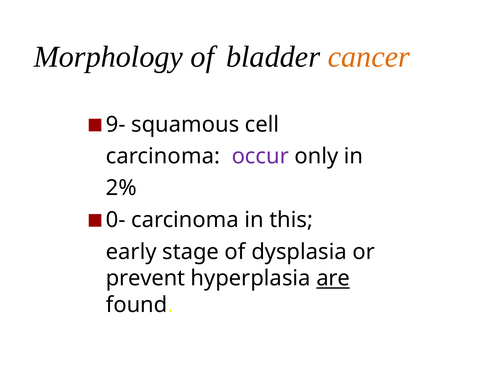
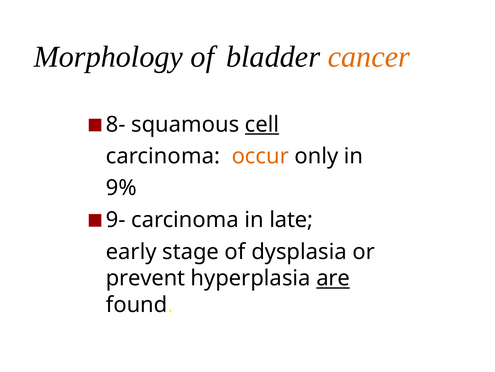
9-: 9- -> 8-
cell underline: none -> present
occur colour: purple -> orange
2%: 2% -> 9%
0-: 0- -> 9-
this: this -> late
